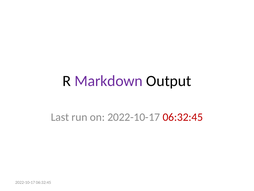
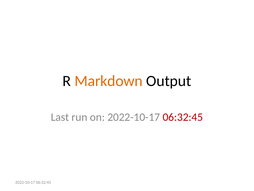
Markdown colour: purple -> orange
